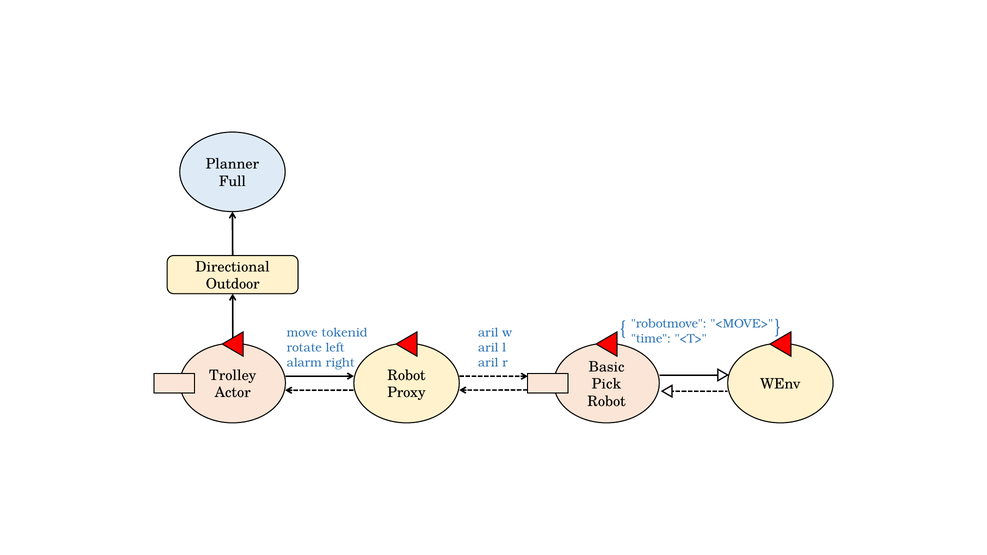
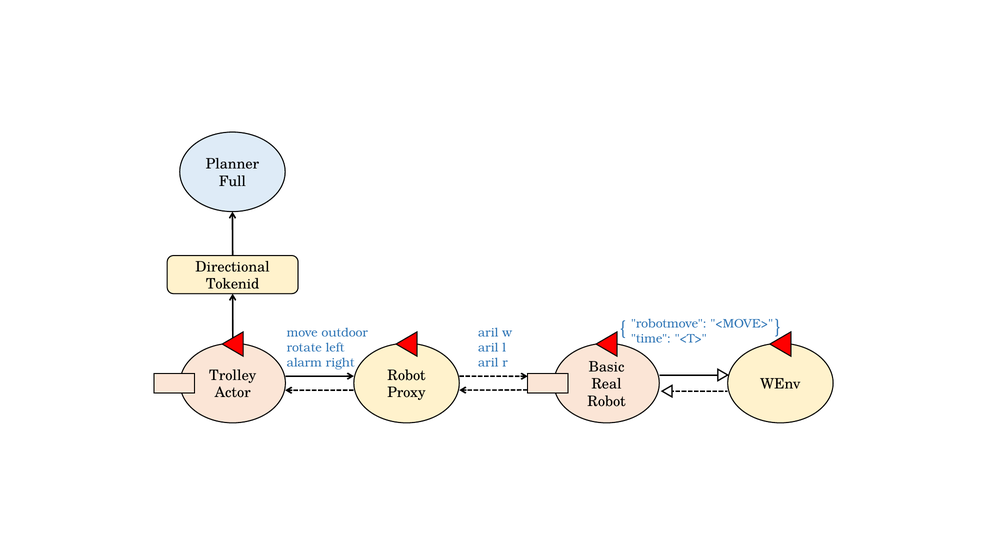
Outdoor: Outdoor -> Tokenid
tokenid: tokenid -> outdoor
Pick: Pick -> Real
